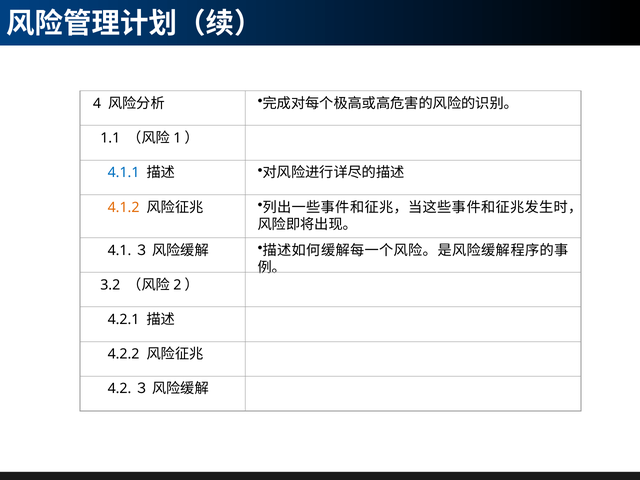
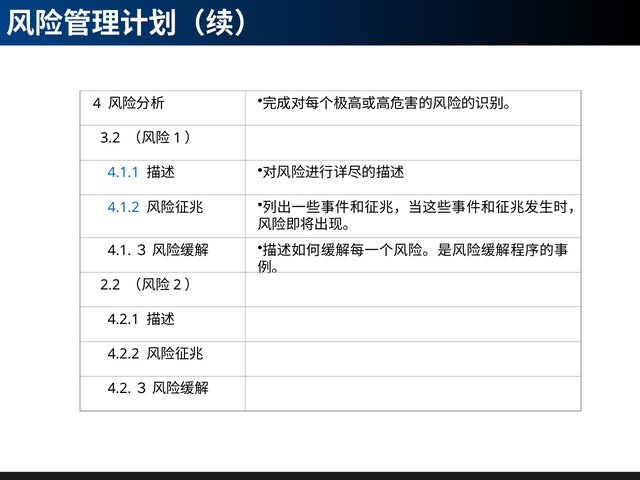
1.1: 1.1 -> 3.2
4.1.2 colour: orange -> blue
3.2: 3.2 -> 2.2
